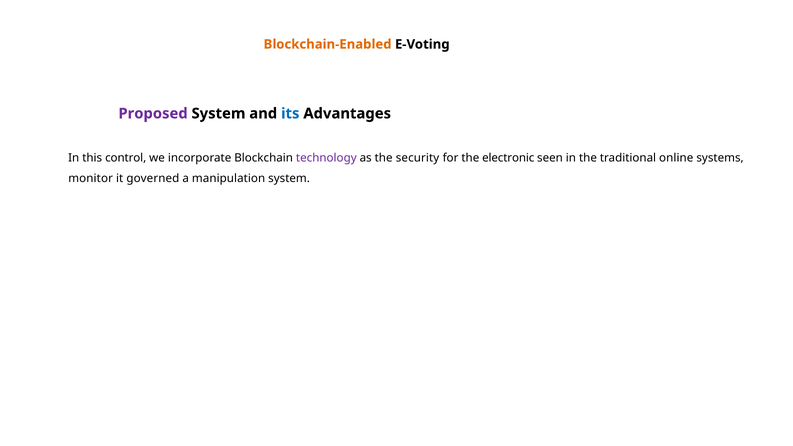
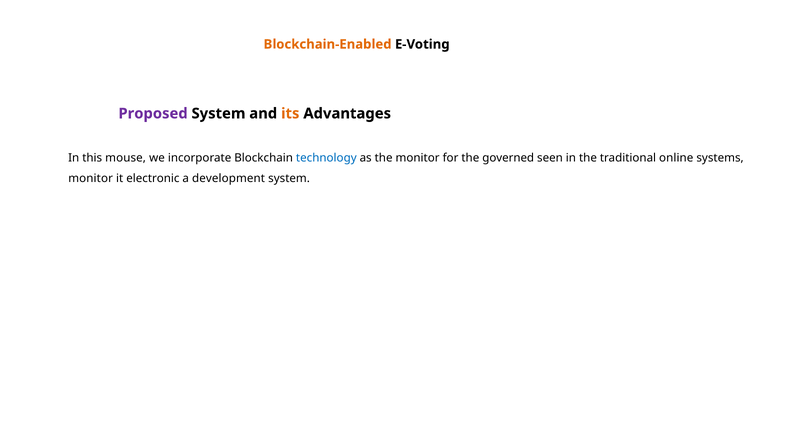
its colour: blue -> orange
control: control -> mouse
technology colour: purple -> blue
the security: security -> monitor
electronic: electronic -> governed
governed: governed -> electronic
manipulation: manipulation -> development
